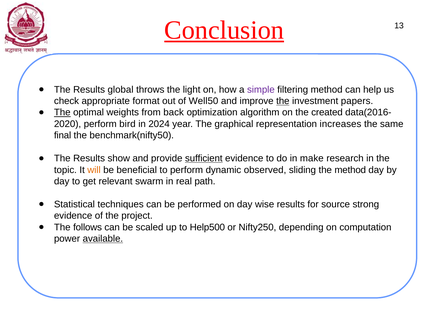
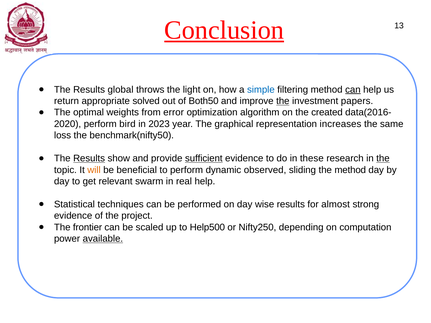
simple colour: purple -> blue
can at (353, 90) underline: none -> present
check: check -> return
format: format -> solved
Well50: Well50 -> Both50
The at (62, 113) underline: present -> none
back: back -> error
2024: 2024 -> 2023
final: final -> loss
Results at (89, 159) underline: none -> present
make: make -> these
the at (383, 159) underline: none -> present
real path: path -> help
source: source -> almost
follows: follows -> frontier
